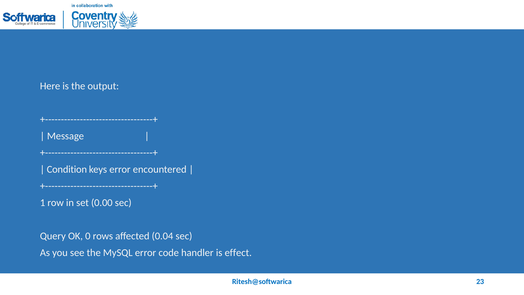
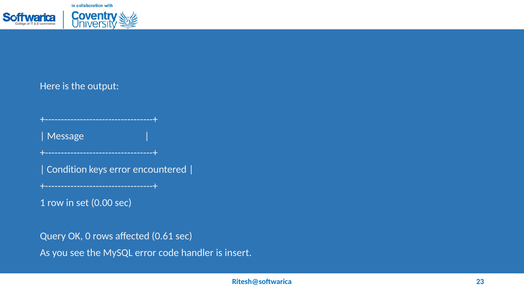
0.04: 0.04 -> 0.61
effect: effect -> insert
